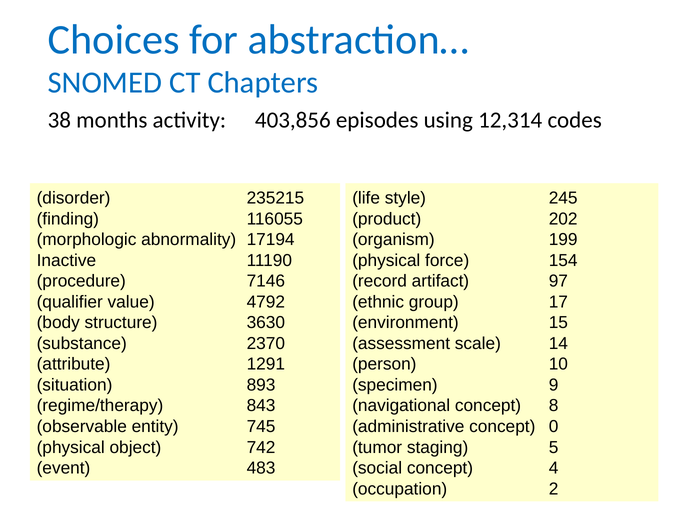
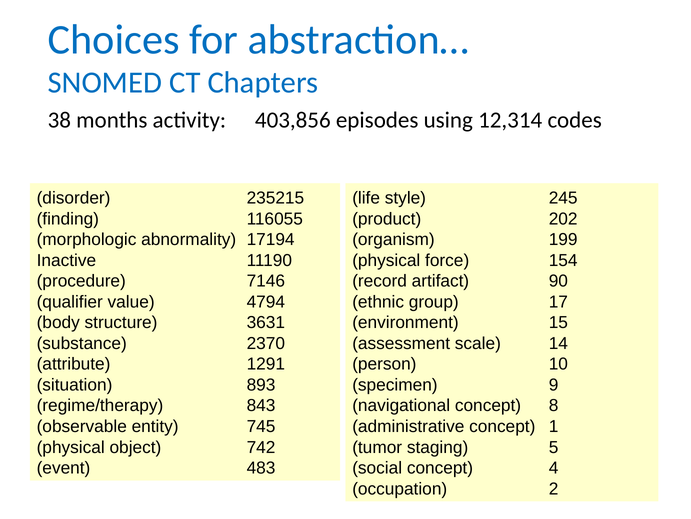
97: 97 -> 90
4792: 4792 -> 4794
3630: 3630 -> 3631
0: 0 -> 1
